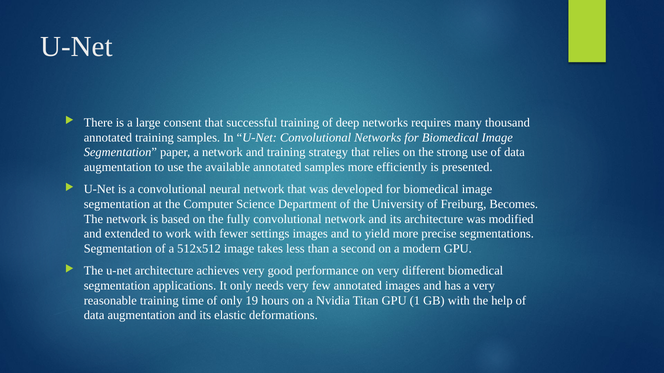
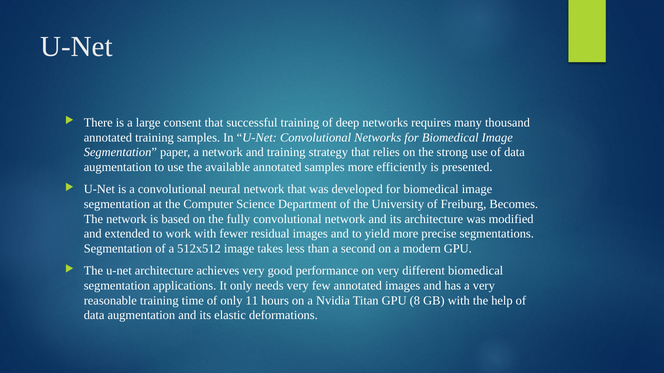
settings: settings -> residual
19: 19 -> 11
1: 1 -> 8
